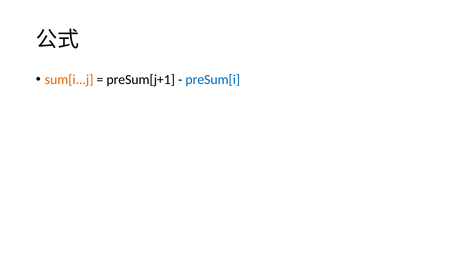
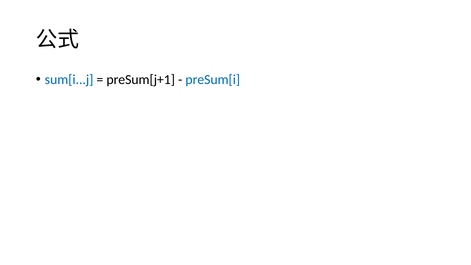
sum[i...j colour: orange -> blue
